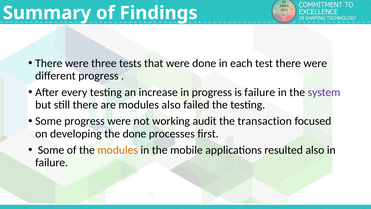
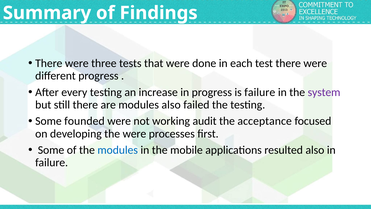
Some progress: progress -> founded
transaction: transaction -> acceptance
the done: done -> were
modules at (118, 150) colour: orange -> blue
